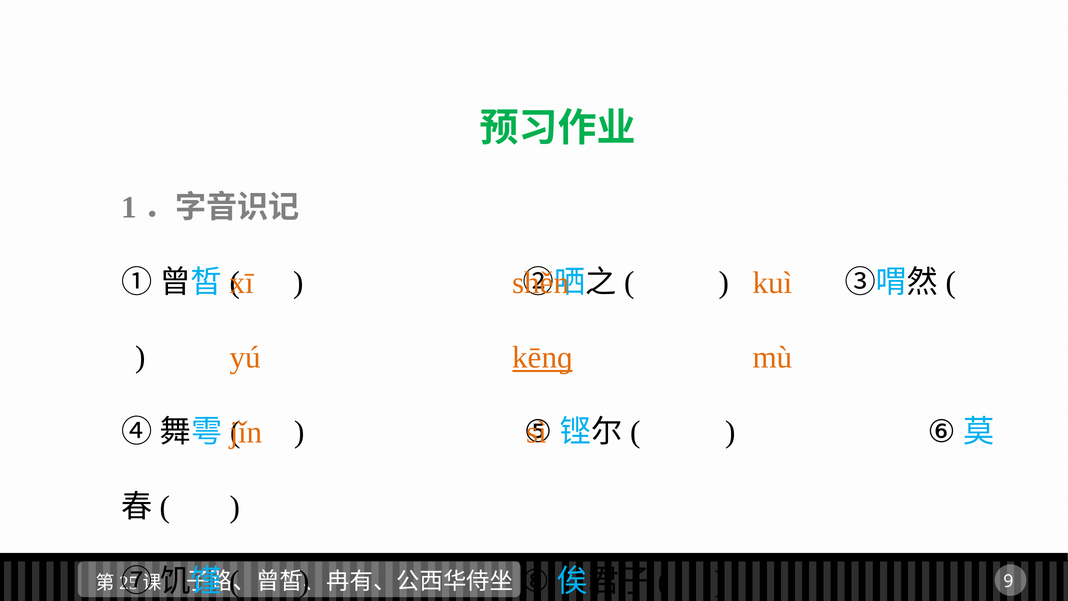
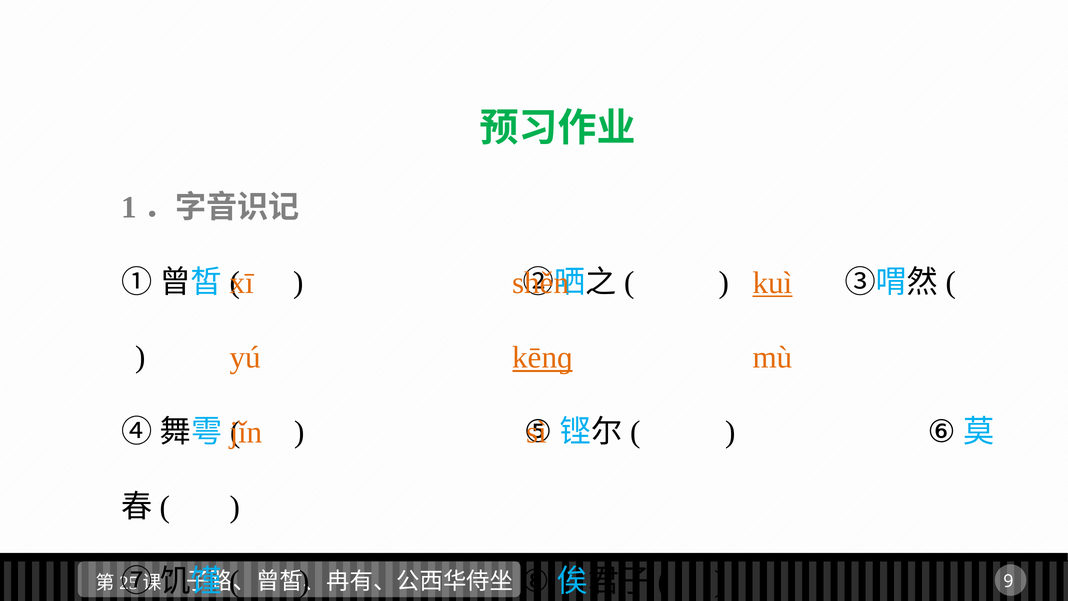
kuì underline: none -> present
